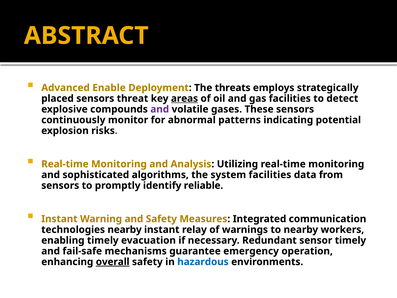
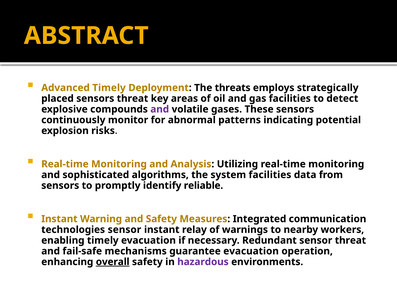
Advanced Enable: Enable -> Timely
areas underline: present -> none
technologies nearby: nearby -> sensor
sensor timely: timely -> threat
guarantee emergency: emergency -> evacuation
hazardous colour: blue -> purple
